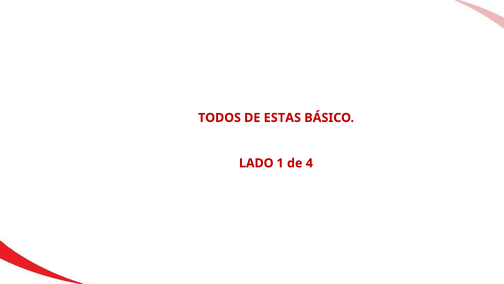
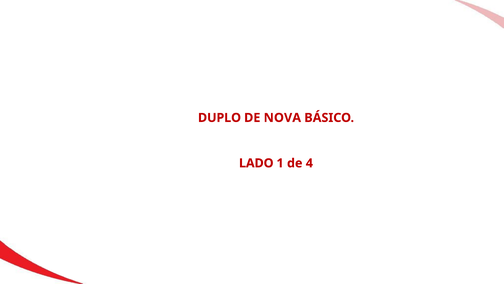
TODOS: TODOS -> DUPLO
ESTAS: ESTAS -> NOVA
